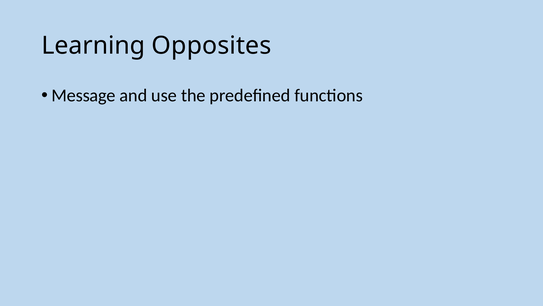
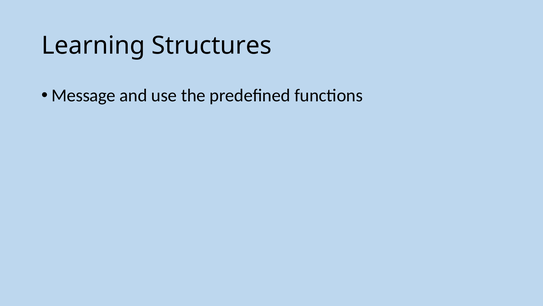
Opposites: Opposites -> Structures
